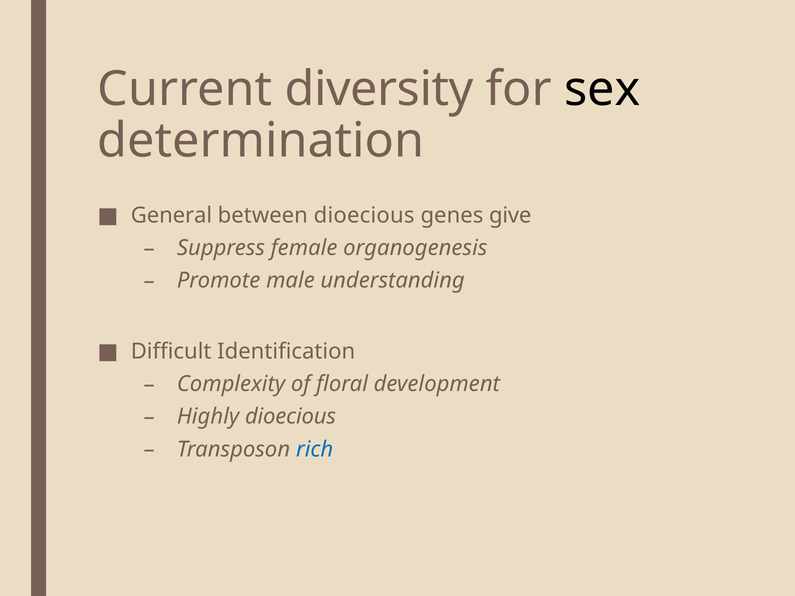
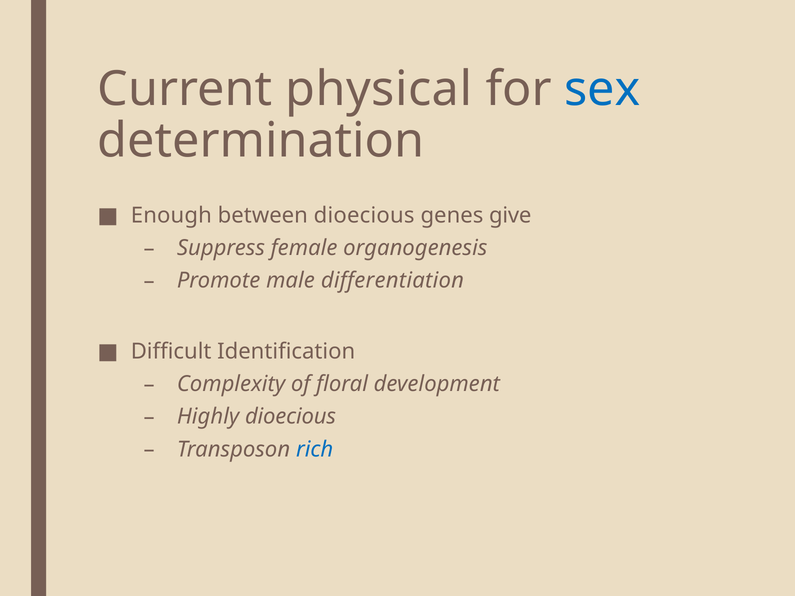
diversity: diversity -> physical
sex colour: black -> blue
General: General -> Enough
understanding: understanding -> differentiation
